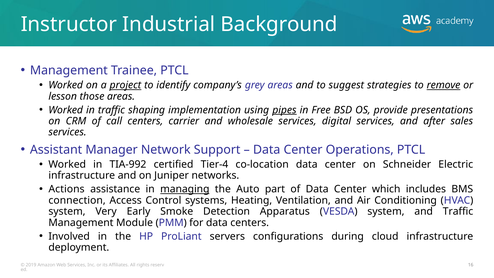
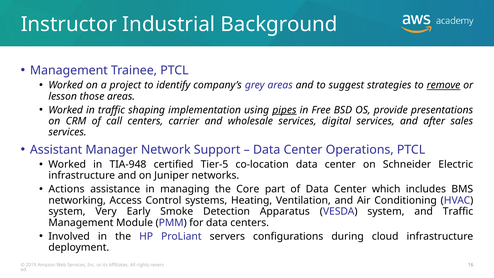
project underline: present -> none
TIA-992: TIA-992 -> TIA-948
Tier-4: Tier-4 -> Tier-5
managing underline: present -> none
Auto: Auto -> Core
connection: connection -> networking
